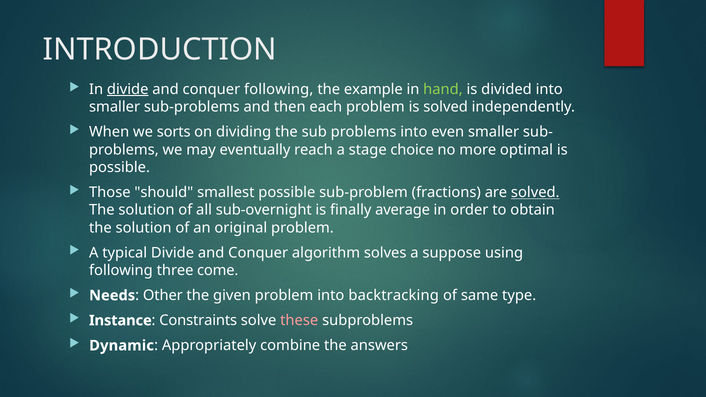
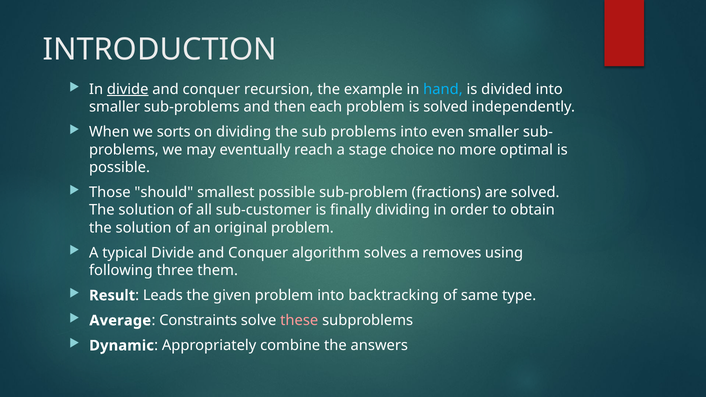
conquer following: following -> recursion
hand colour: light green -> light blue
solved at (535, 192) underline: present -> none
sub-overnight: sub-overnight -> sub-customer
finally average: average -> dividing
suppose: suppose -> removes
come: come -> them
Needs: Needs -> Result
Other: Other -> Leads
Instance: Instance -> Average
